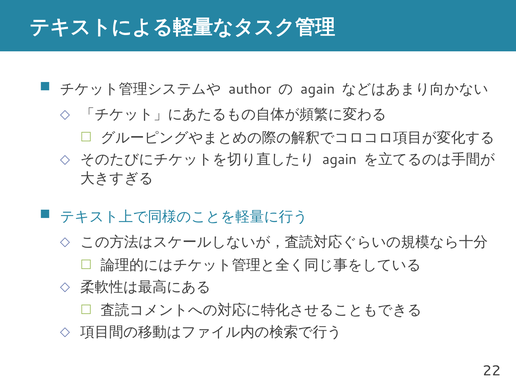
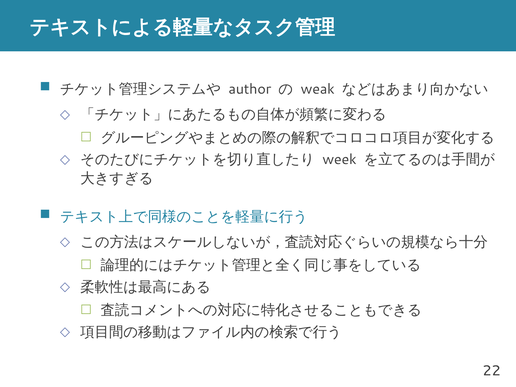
again at (318, 89): again -> weak
again at (339, 159): again -> week
